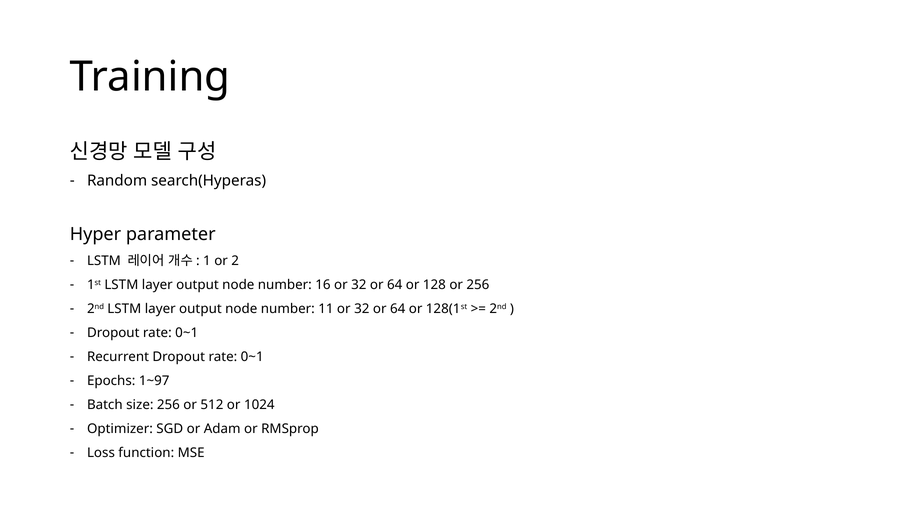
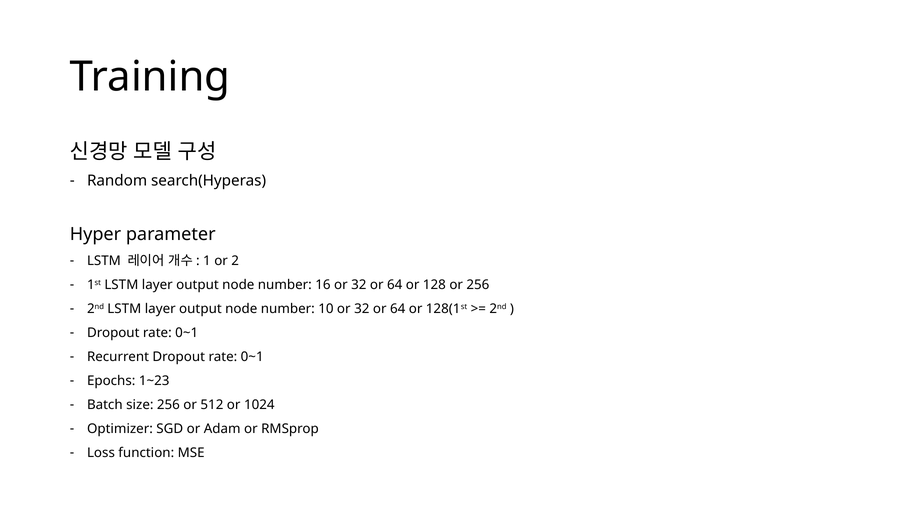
11: 11 -> 10
1~97: 1~97 -> 1~23
